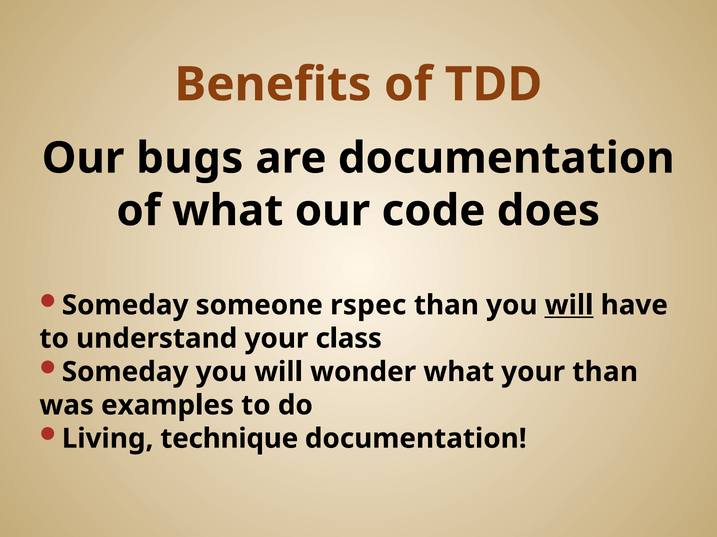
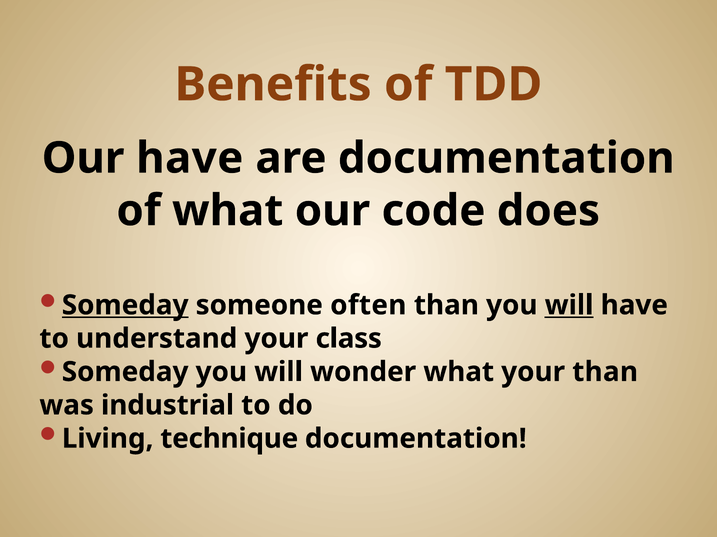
Our bugs: bugs -> have
Someday at (125, 306) underline: none -> present
rspec: rspec -> often
examples: examples -> industrial
